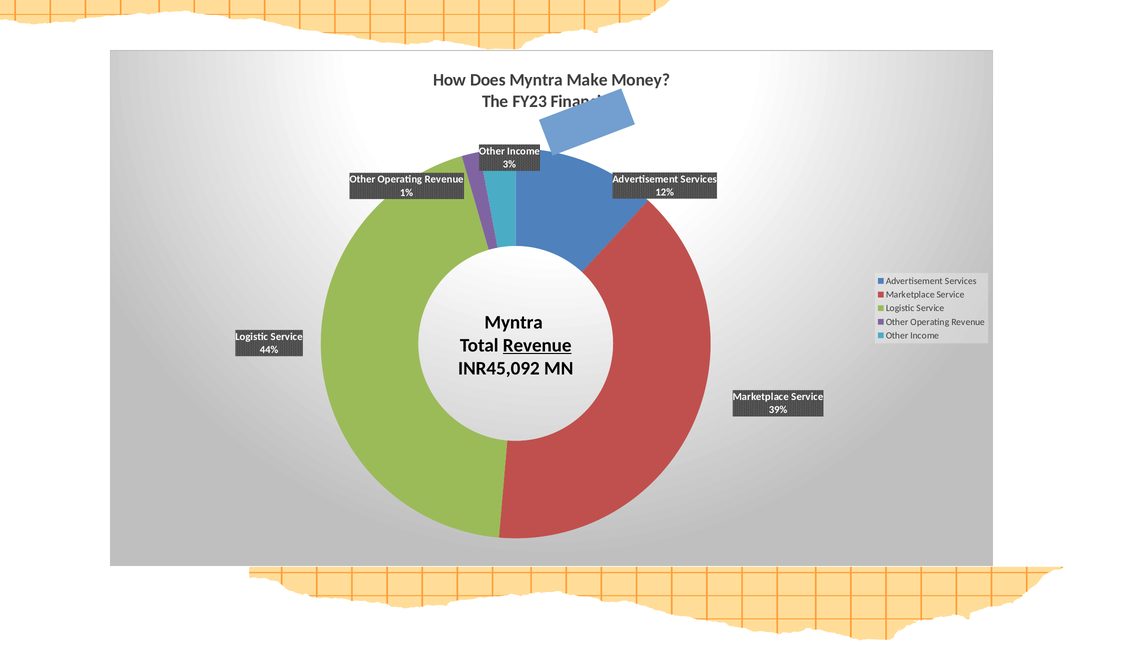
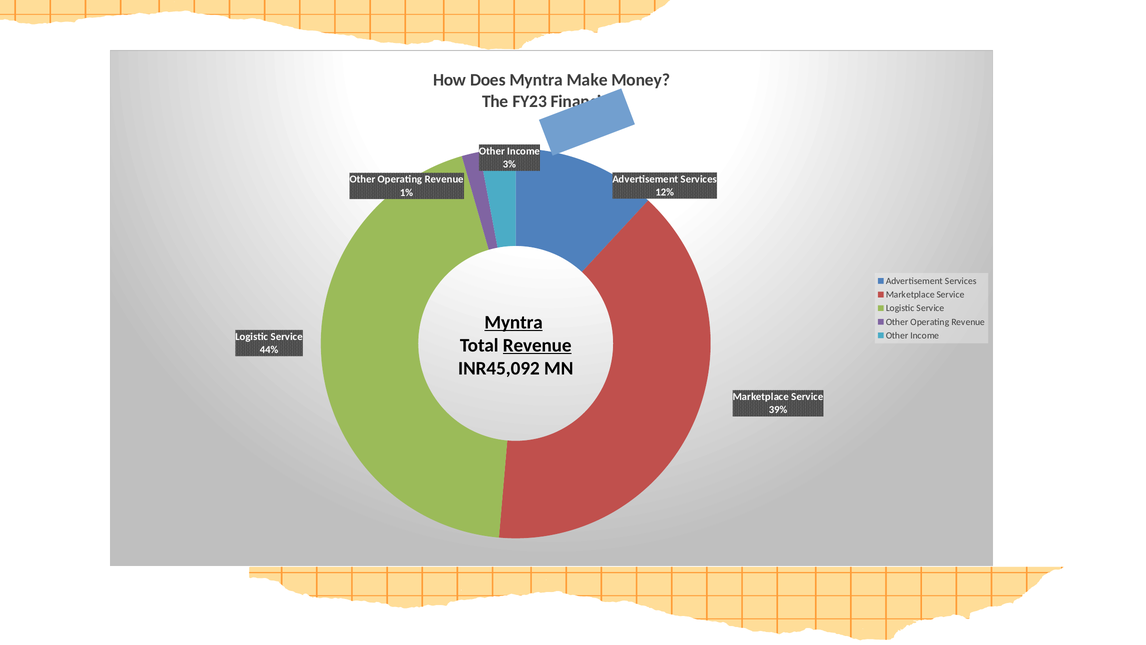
Myntra at (514, 322) underline: none -> present
